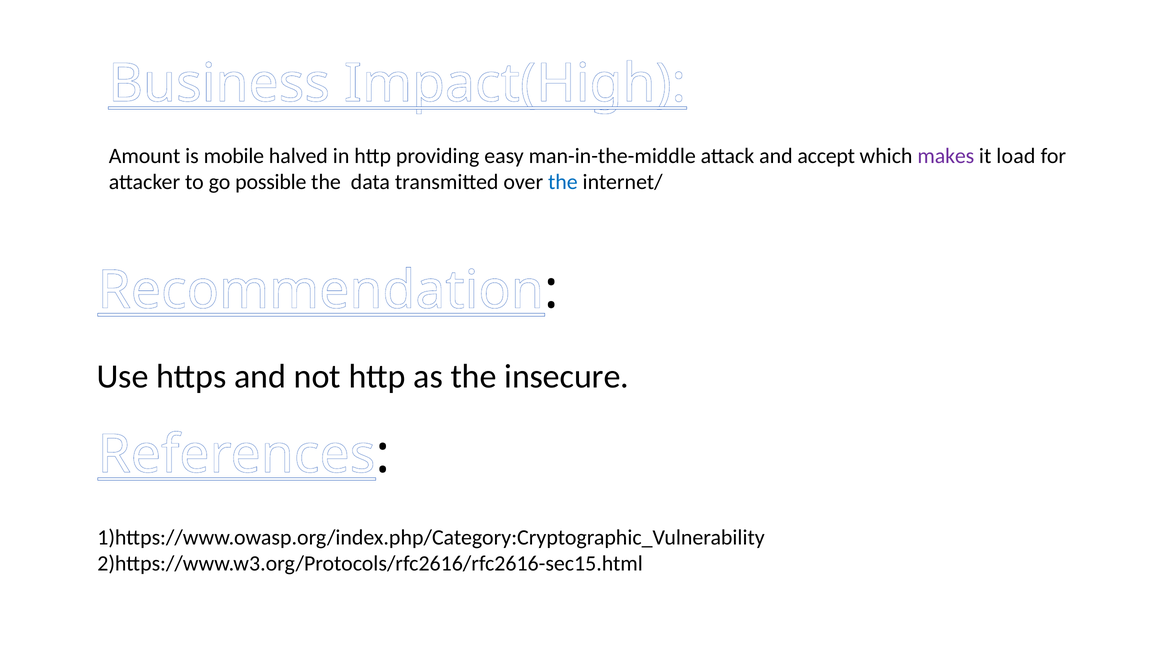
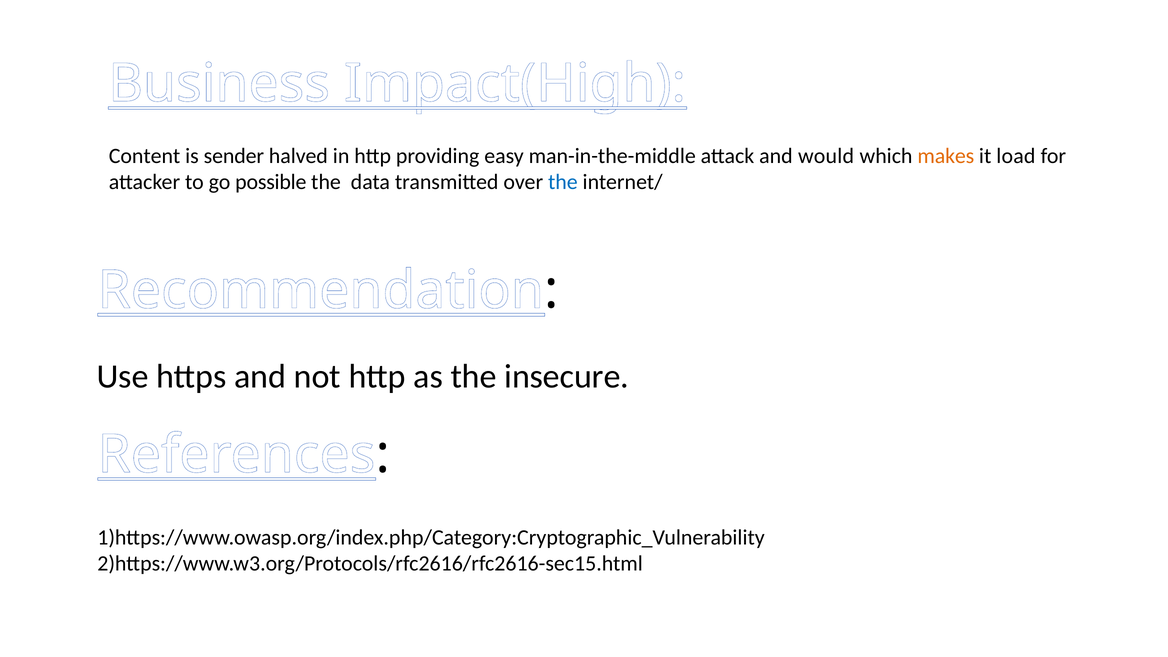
Amount: Amount -> Content
mobile: mobile -> sender
accept: accept -> would
makes colour: purple -> orange
